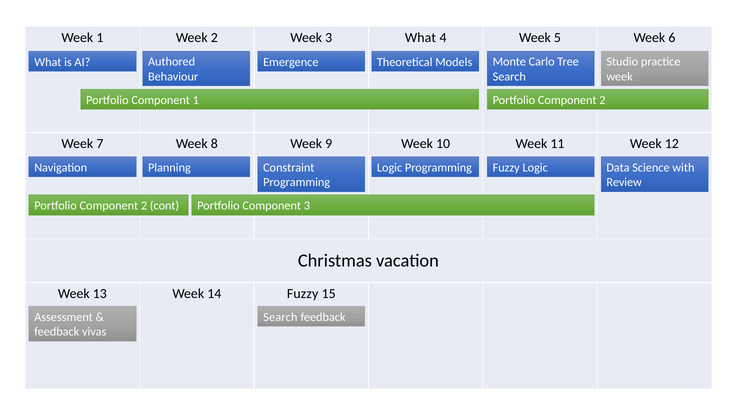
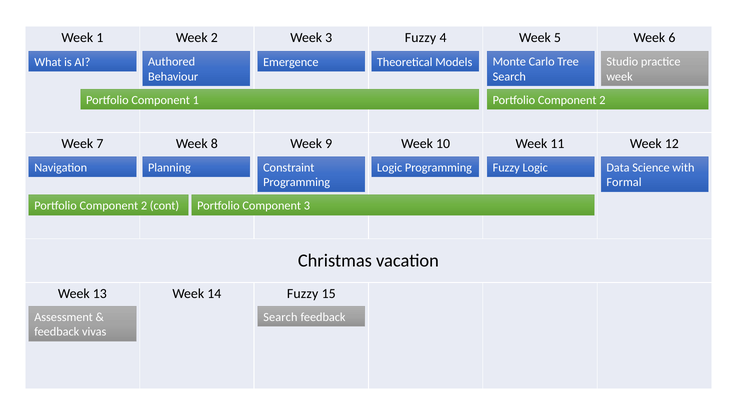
3 What: What -> Fuzzy
Review: Review -> Formal
